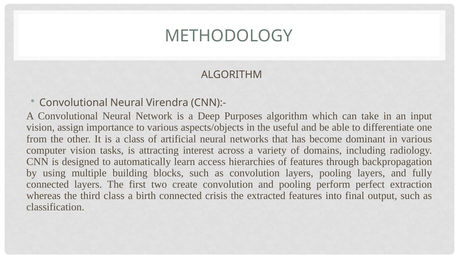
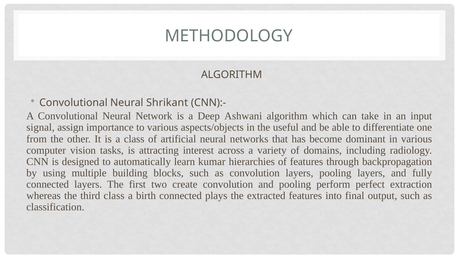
Virendra: Virendra -> Shrikant
Purposes: Purposes -> Ashwani
vision at (41, 128): vision -> signal
access: access -> kumar
crisis: crisis -> plays
